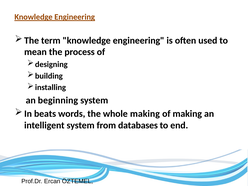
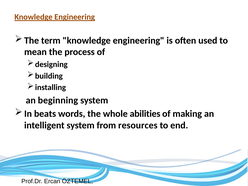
whole making: making -> abilities
databases: databases -> resources
